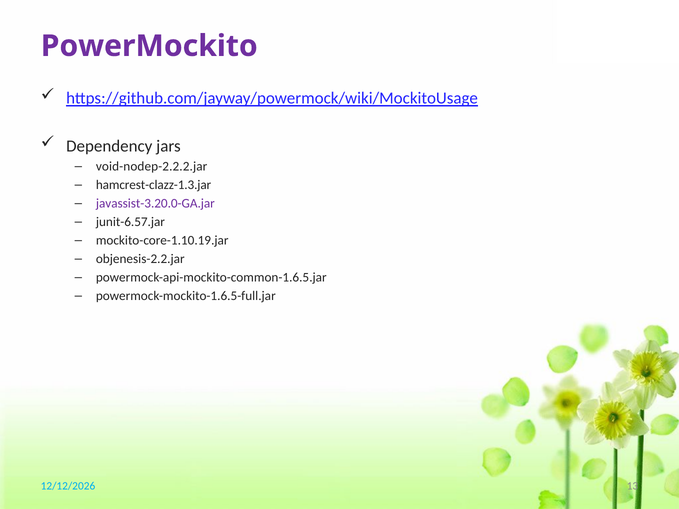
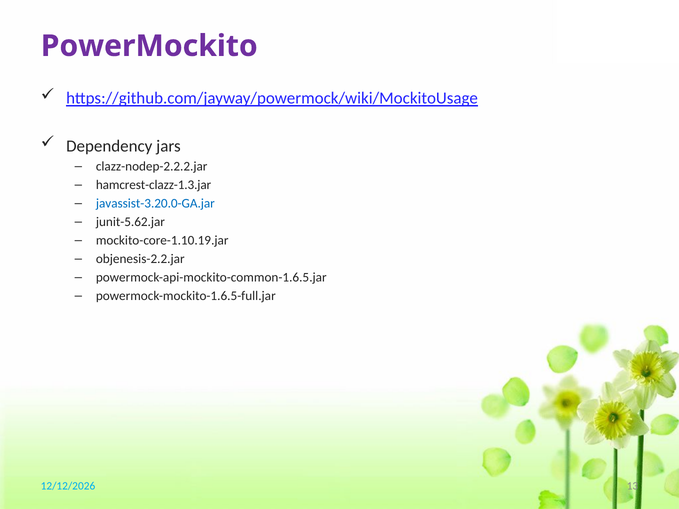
void-nodep-2.2.2.jar: void-nodep-2.2.2.jar -> clazz-nodep-2.2.2.jar
javassist-3.20.0-GA.jar colour: purple -> blue
junit-6.57.jar: junit-6.57.jar -> junit-5.62.jar
